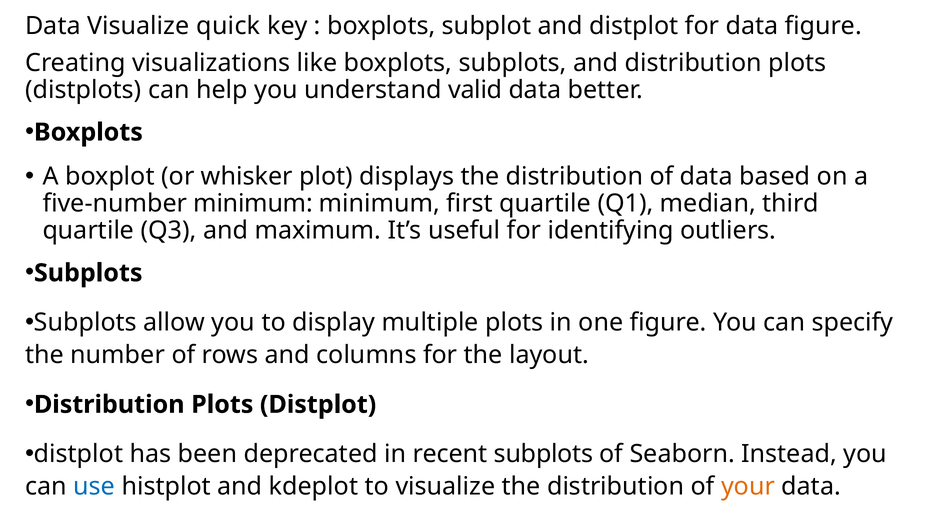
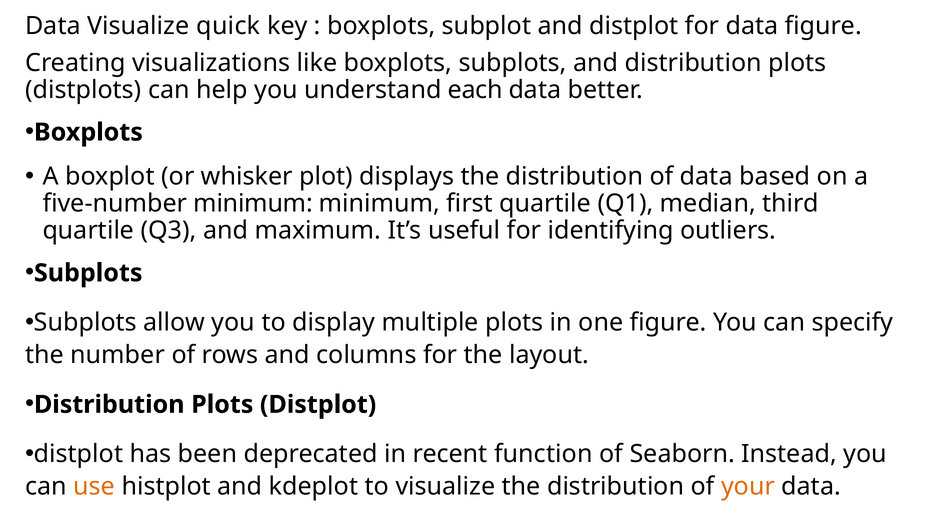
valid: valid -> each
recent subplots: subplots -> function
use colour: blue -> orange
